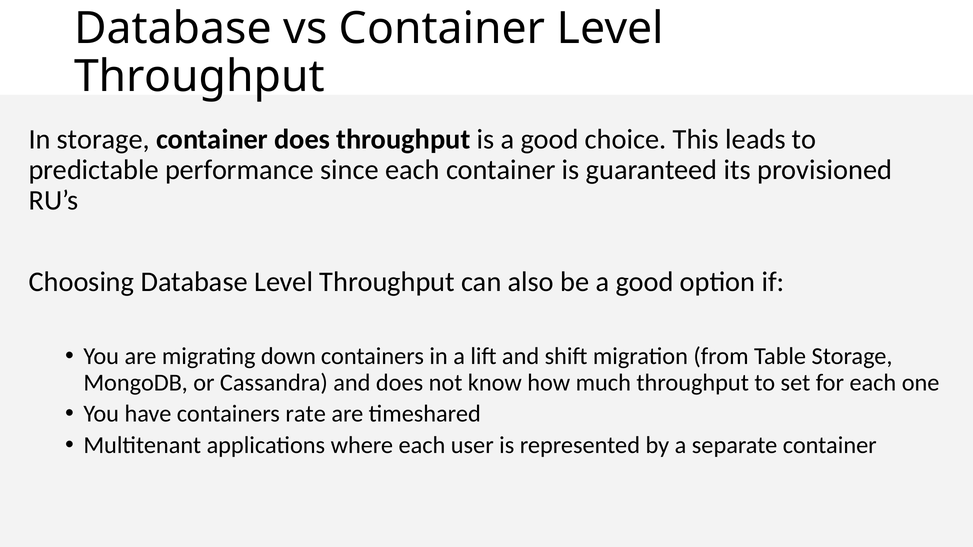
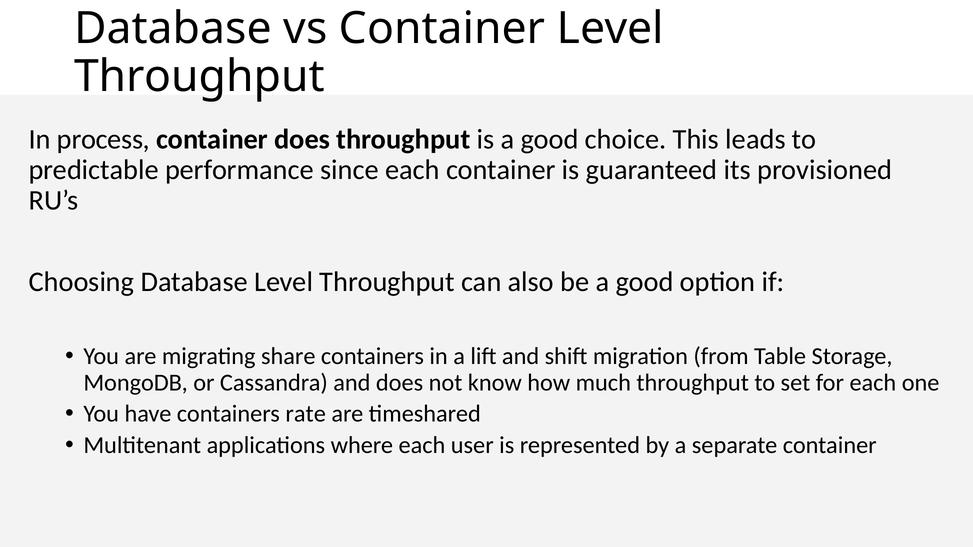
In storage: storage -> process
down: down -> share
